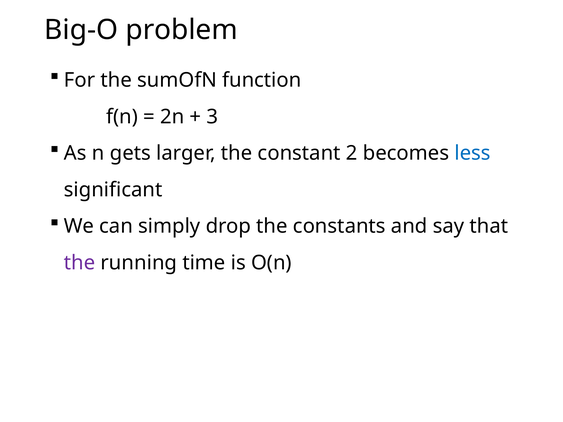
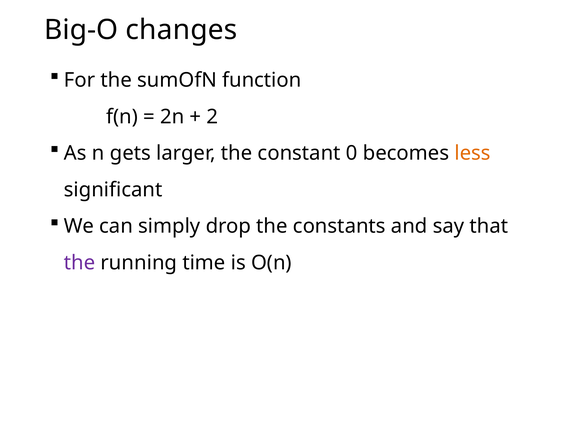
problem: problem -> changes
3: 3 -> 2
2: 2 -> 0
less colour: blue -> orange
